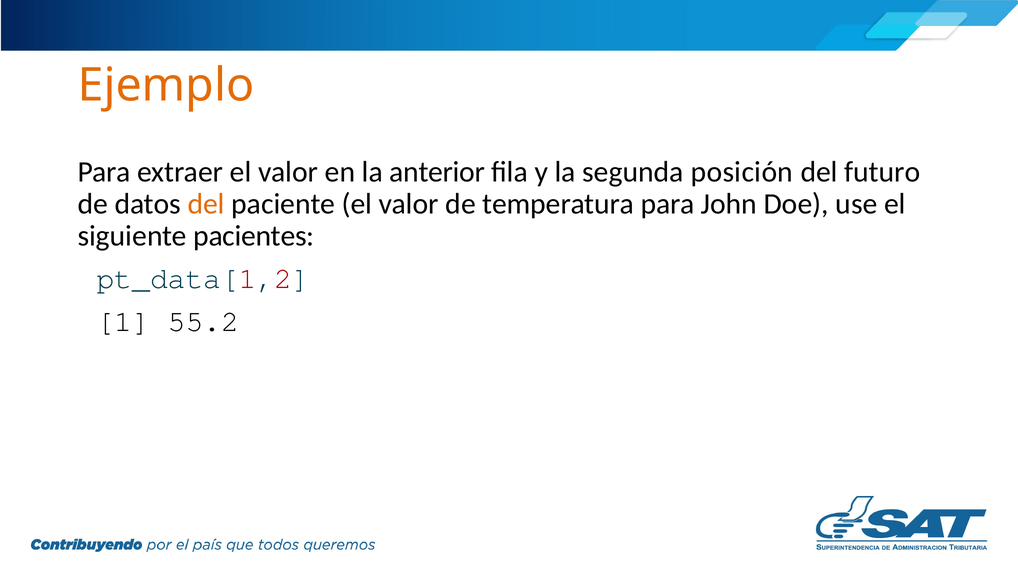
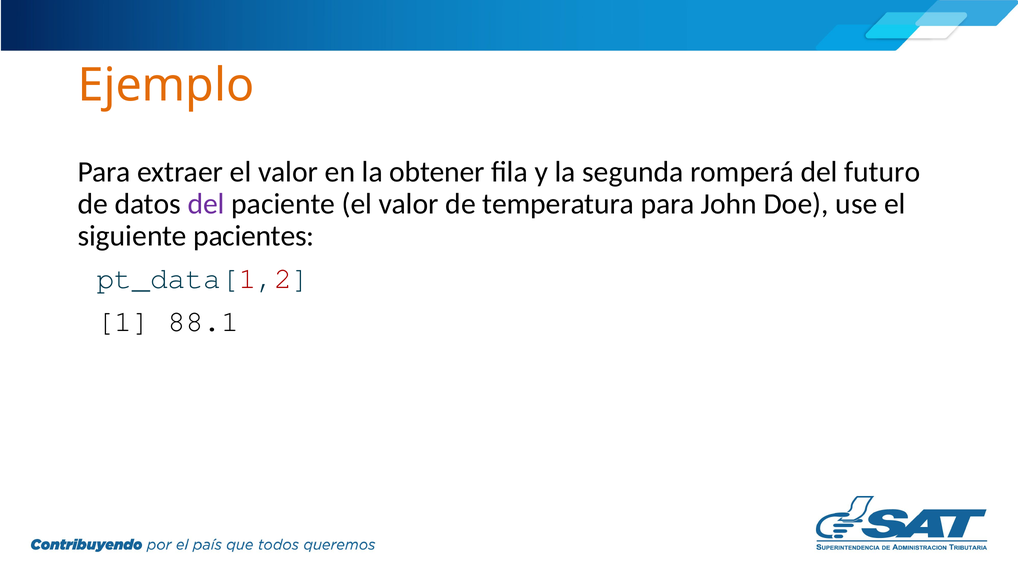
anterior: anterior -> obtener
posición: posición -> romperá
del at (206, 204) colour: orange -> purple
55.2: 55.2 -> 88.1
